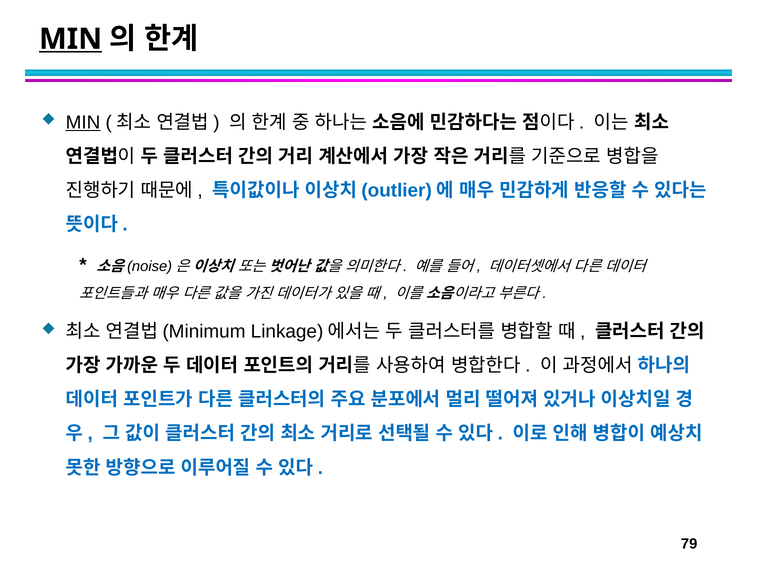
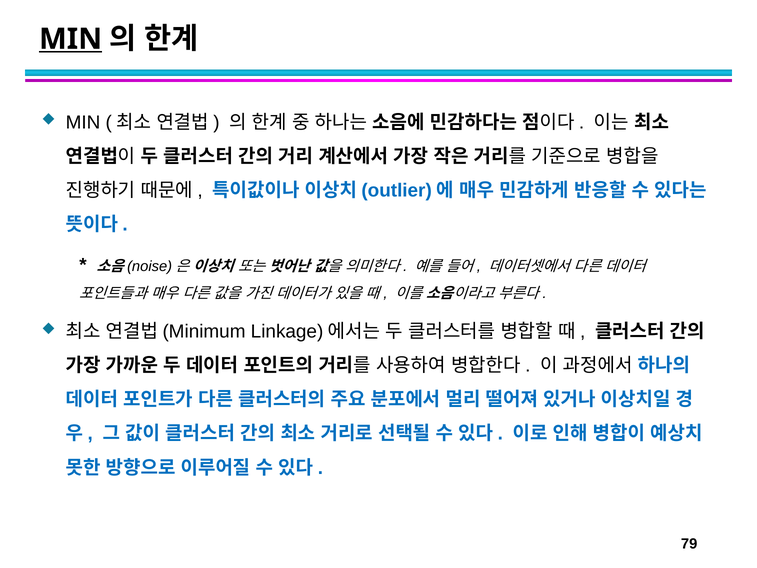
MIN at (83, 122) underline: present -> none
